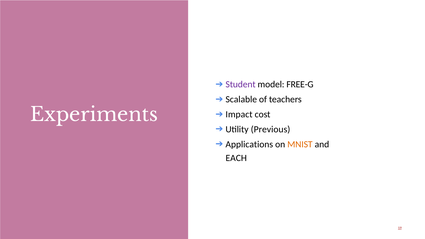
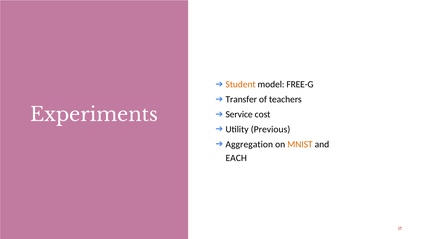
Student colour: purple -> orange
Scalable: Scalable -> Transfer
Impact: Impact -> Service
Applications: Applications -> Aggregation
